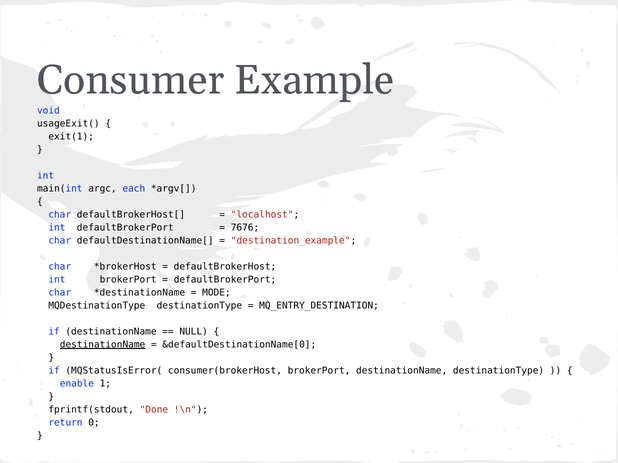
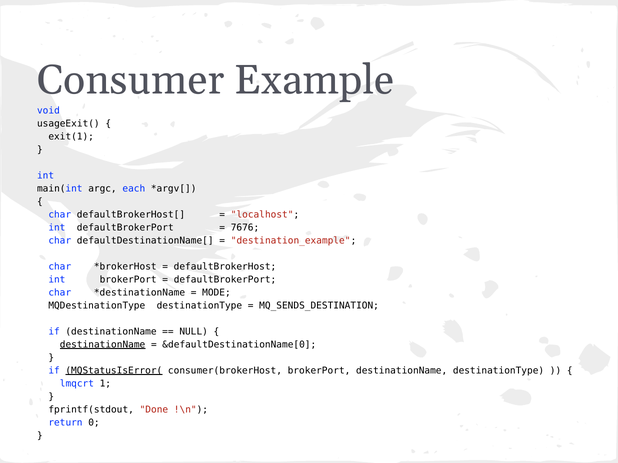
MQ_ENTRY_DESTINATION: MQ_ENTRY_DESTINATION -> MQ_SENDS_DESTINATION
MQStatusIsError( underline: none -> present
enable: enable -> lmqcrt
